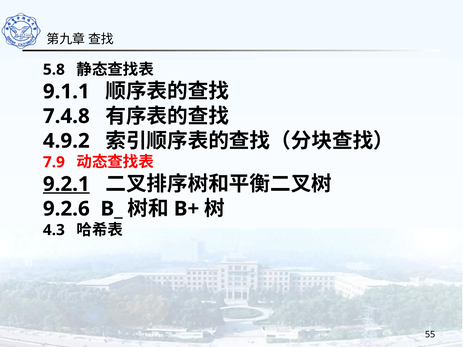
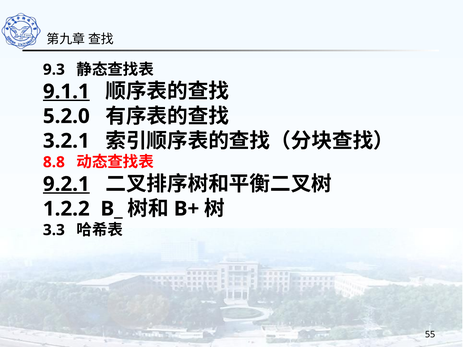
5.8: 5.8 -> 9.3
9.1.1 underline: none -> present
7.4.8: 7.4.8 -> 5.2.0
4.9.2: 4.9.2 -> 3.2.1
7.9: 7.9 -> 8.8
9.2.6: 9.2.6 -> 1.2.2
4.3: 4.3 -> 3.3
